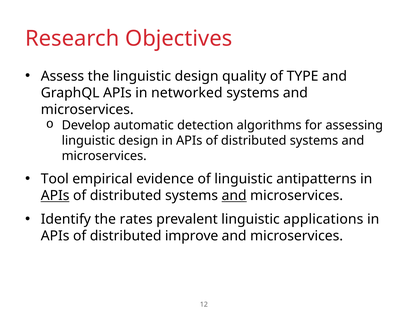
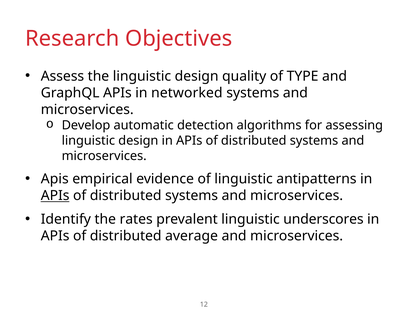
Tool at (55, 179): Tool -> Apis
and at (234, 196) underline: present -> none
applications: applications -> underscores
improve: improve -> average
